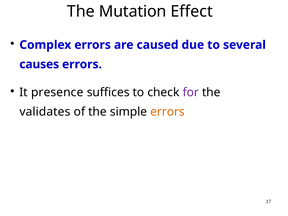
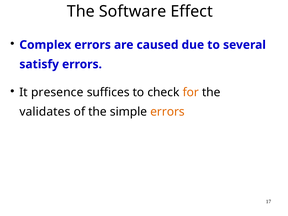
Mutation: Mutation -> Software
causes: causes -> satisfy
for colour: purple -> orange
